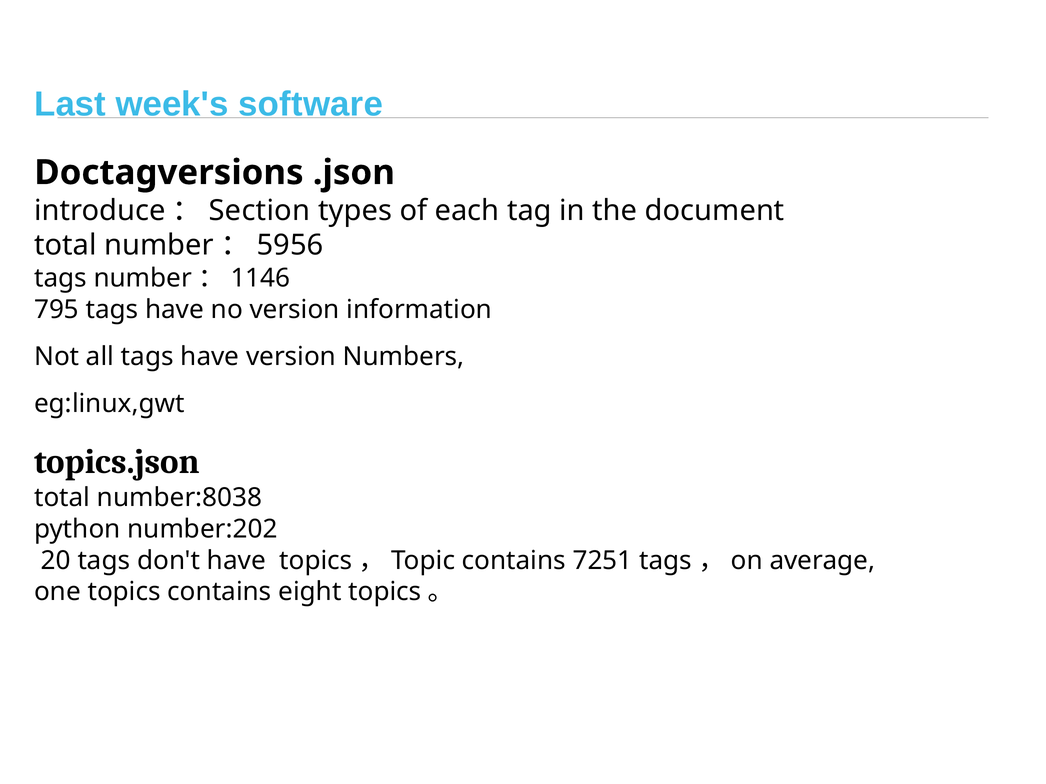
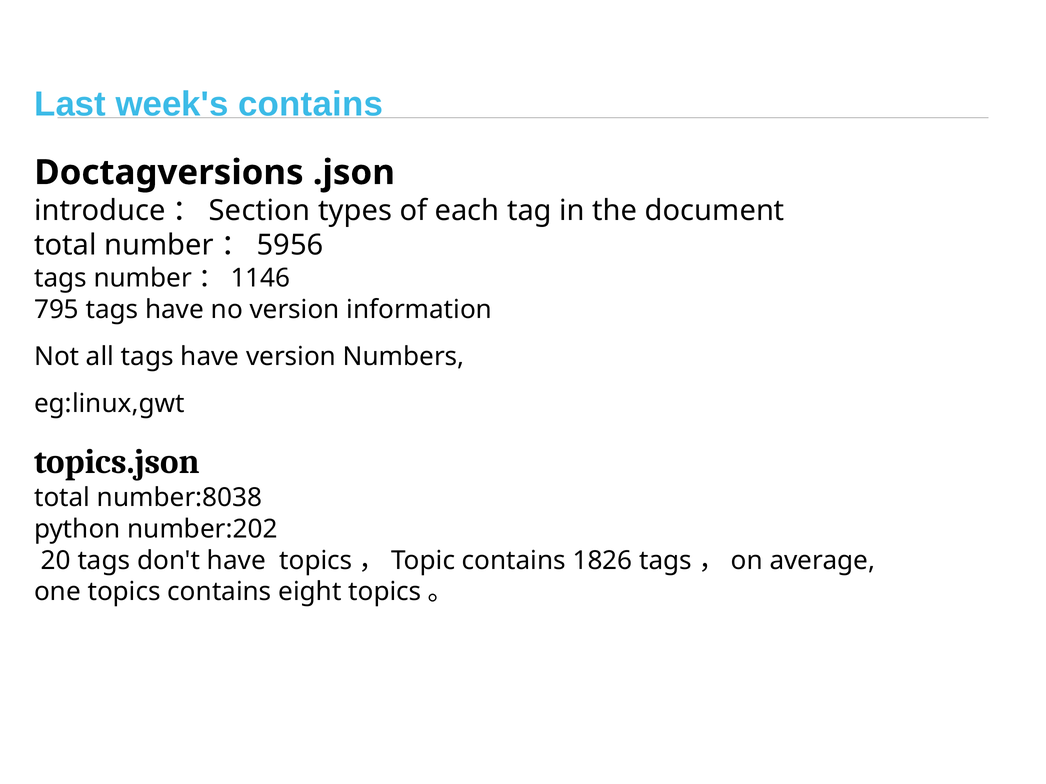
week's software: software -> contains
7251: 7251 -> 1826
